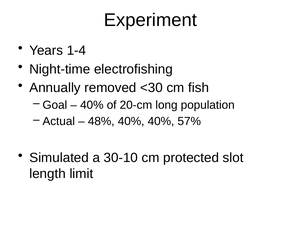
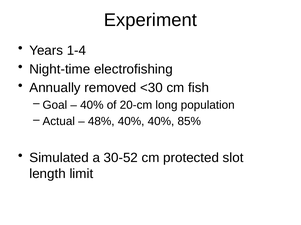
57%: 57% -> 85%
30-10: 30-10 -> 30-52
